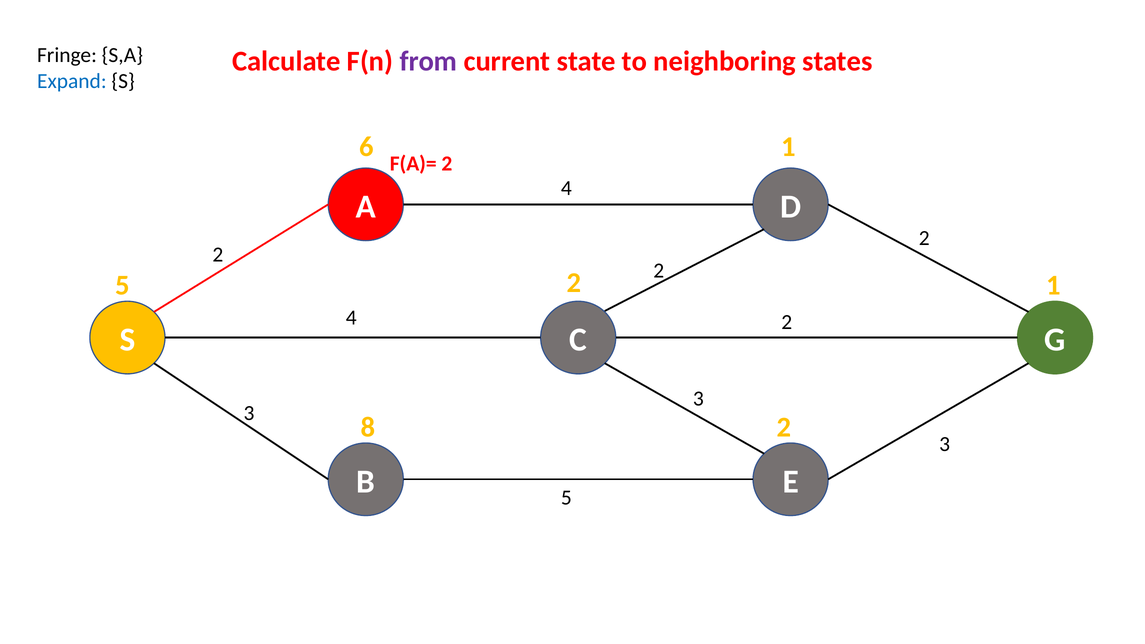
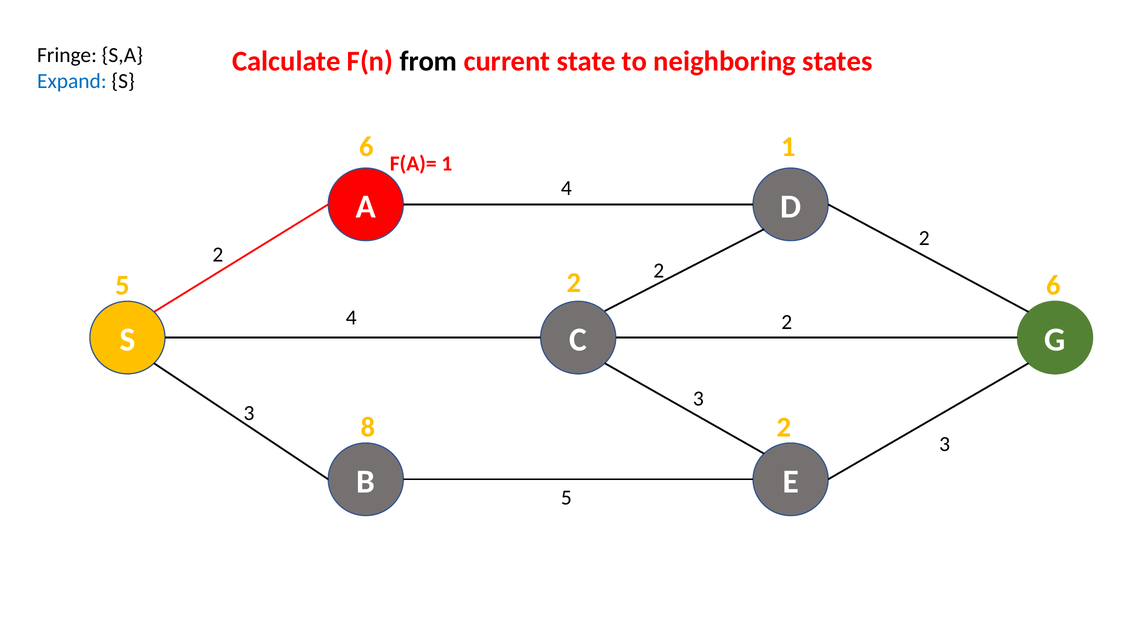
from colour: purple -> black
F(A)= 2: 2 -> 1
5 1: 1 -> 6
